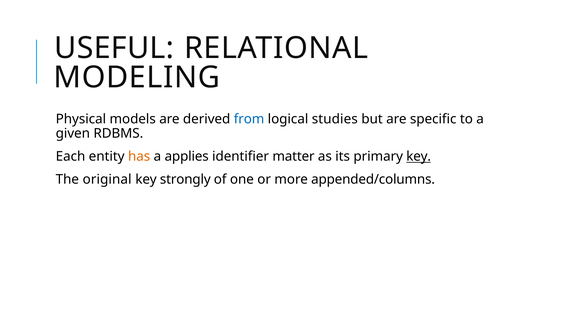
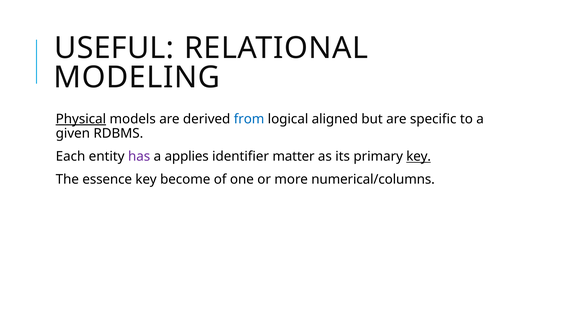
Physical underline: none -> present
studies: studies -> aligned
has colour: orange -> purple
original: original -> essence
strongly: strongly -> become
appended/columns: appended/columns -> numerical/columns
